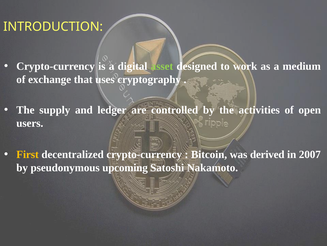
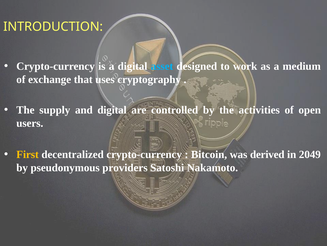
asset colour: light green -> light blue
and ledger: ledger -> digital
2007: 2007 -> 2049
upcoming: upcoming -> providers
